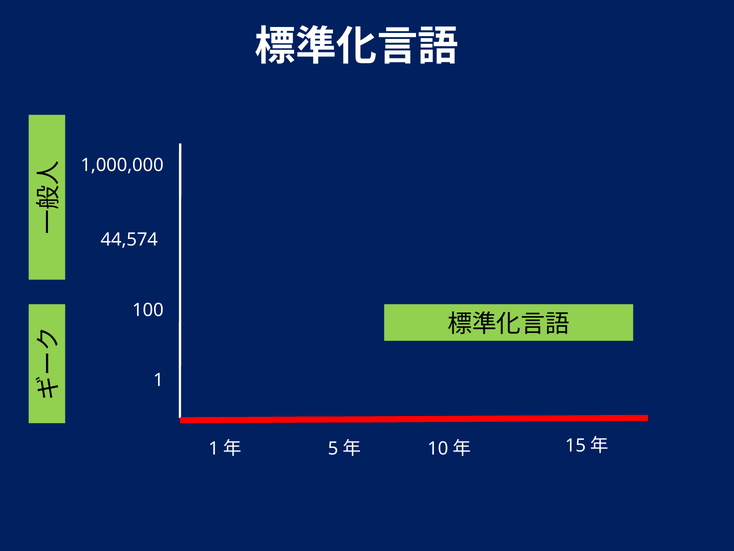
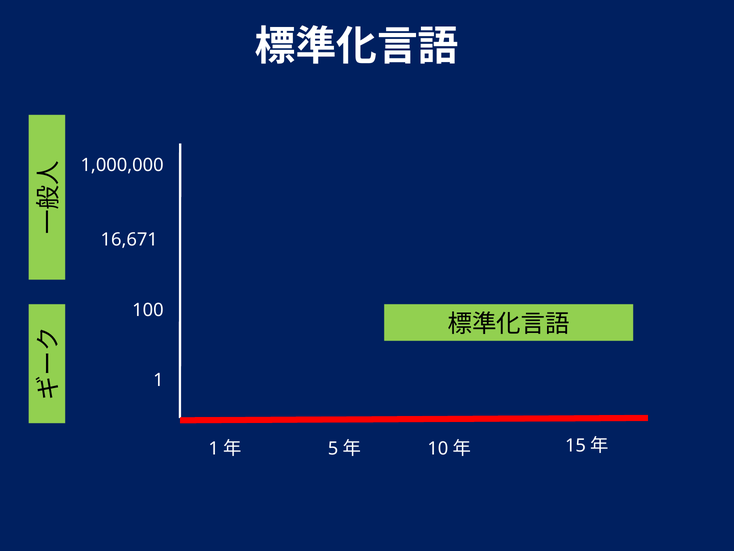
44,574: 44,574 -> 16,671
